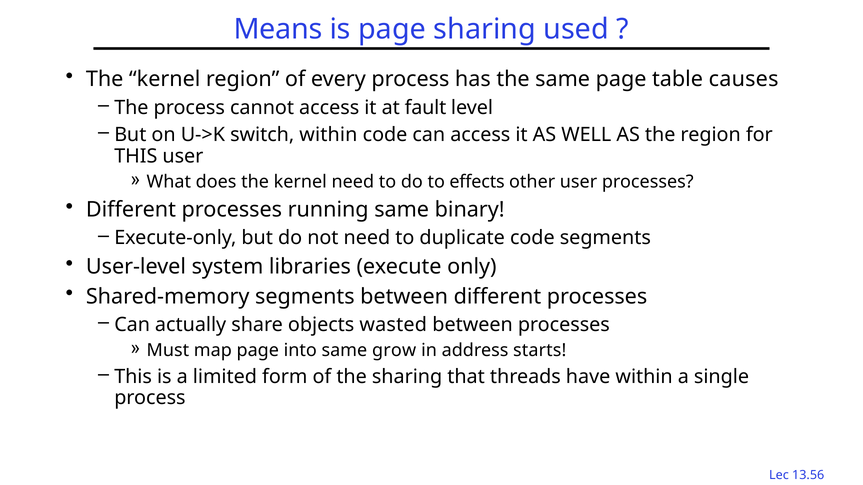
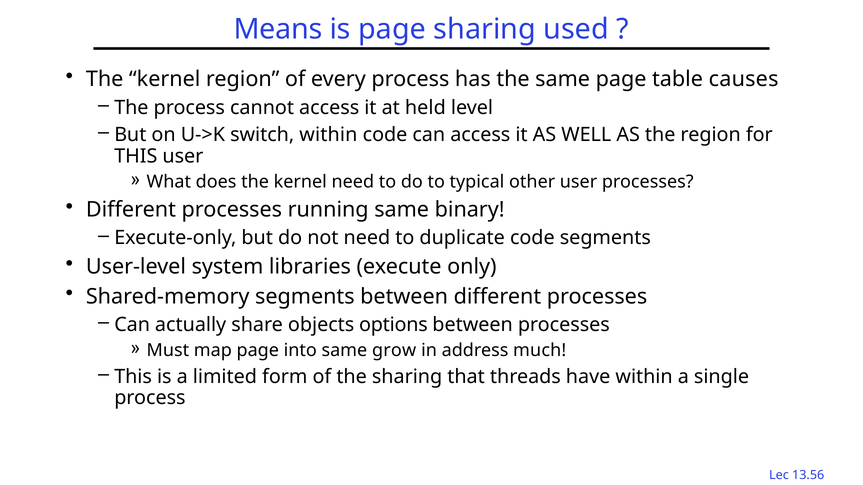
fault: fault -> held
effects: effects -> typical
wasted: wasted -> options
starts: starts -> much
